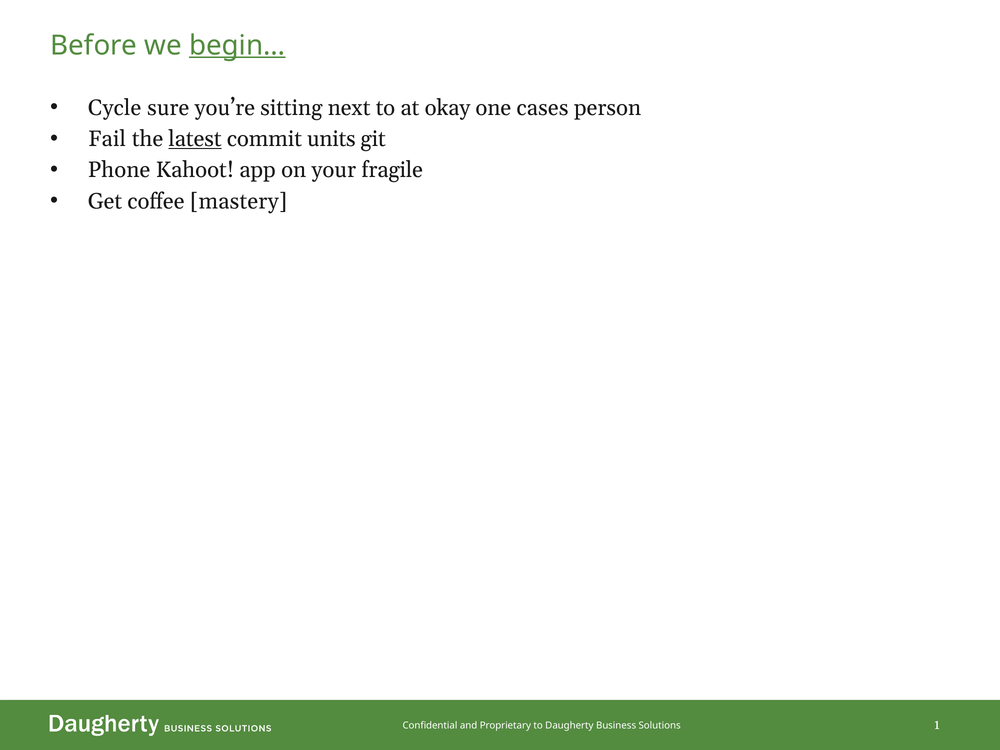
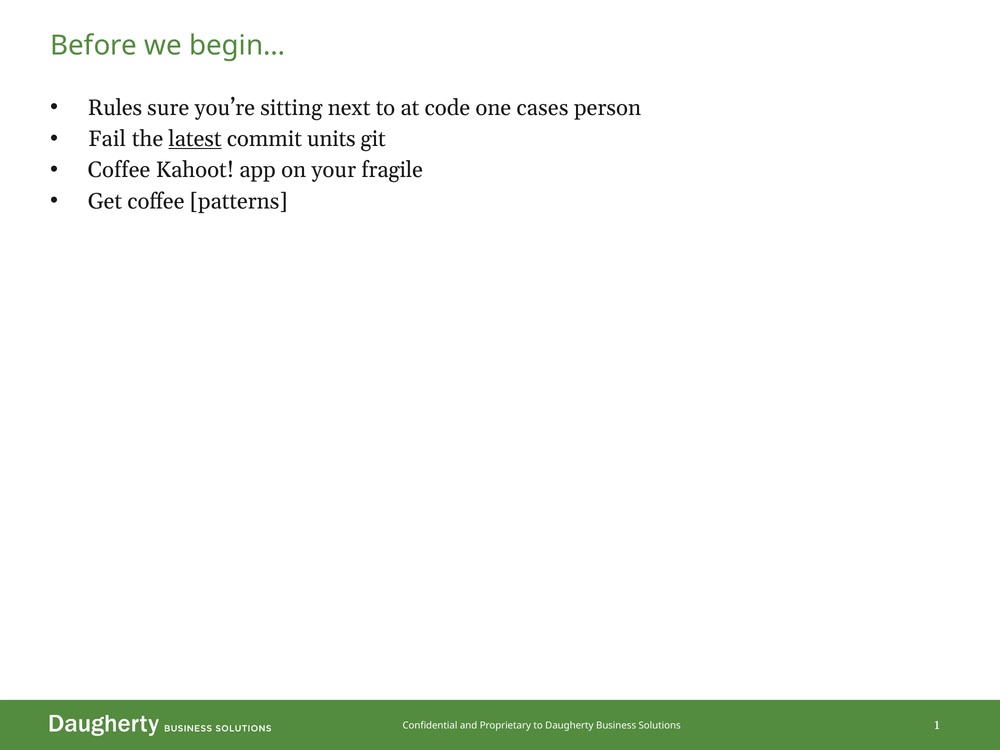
begin… underline: present -> none
Cycle: Cycle -> Rules
okay: okay -> code
Phone at (119, 170): Phone -> Coffee
mastery: mastery -> patterns
